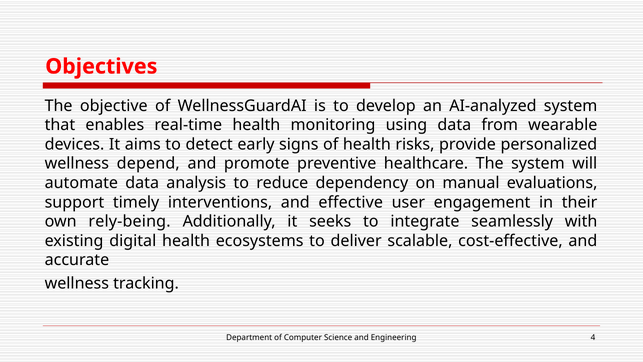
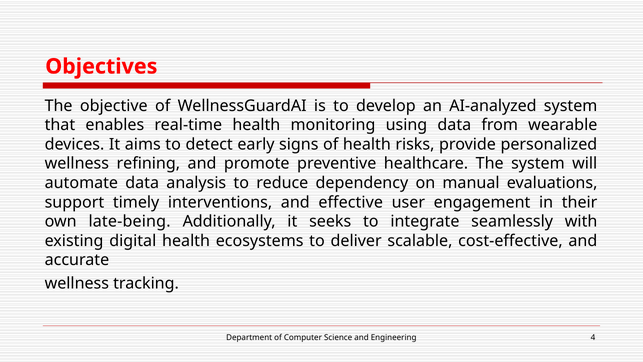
depend: depend -> refining
rely-being: rely-being -> late-being
